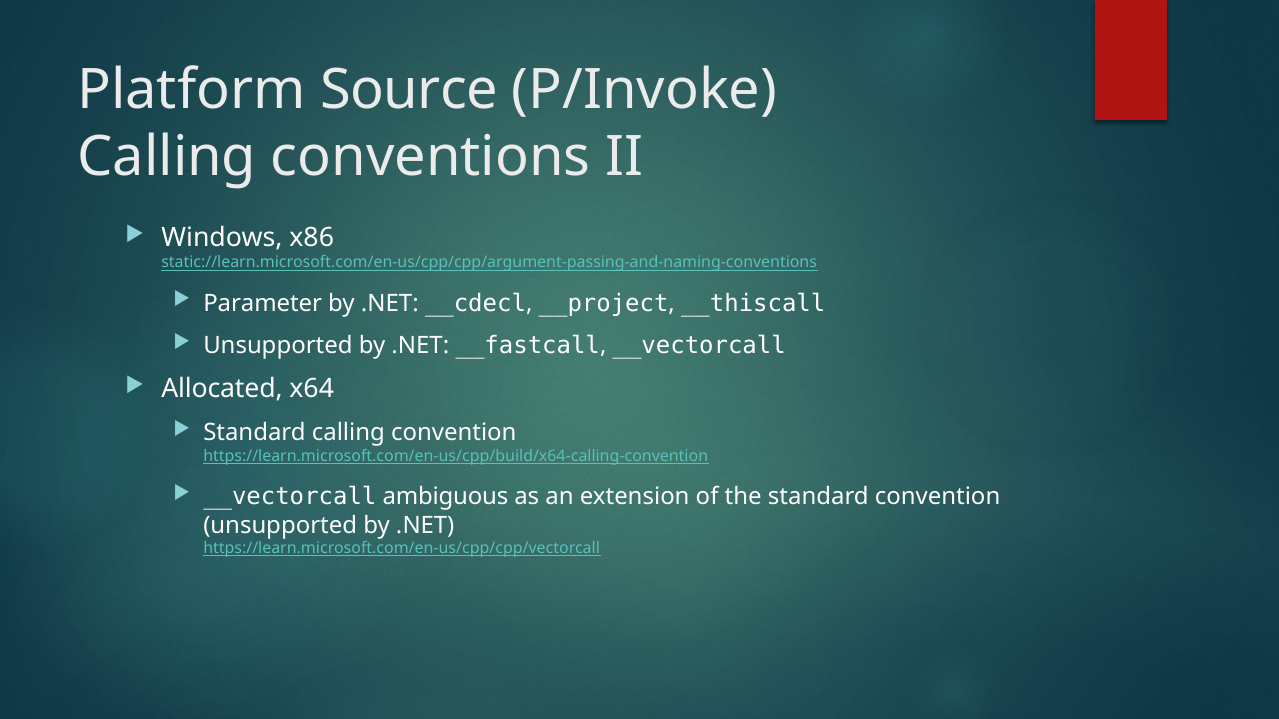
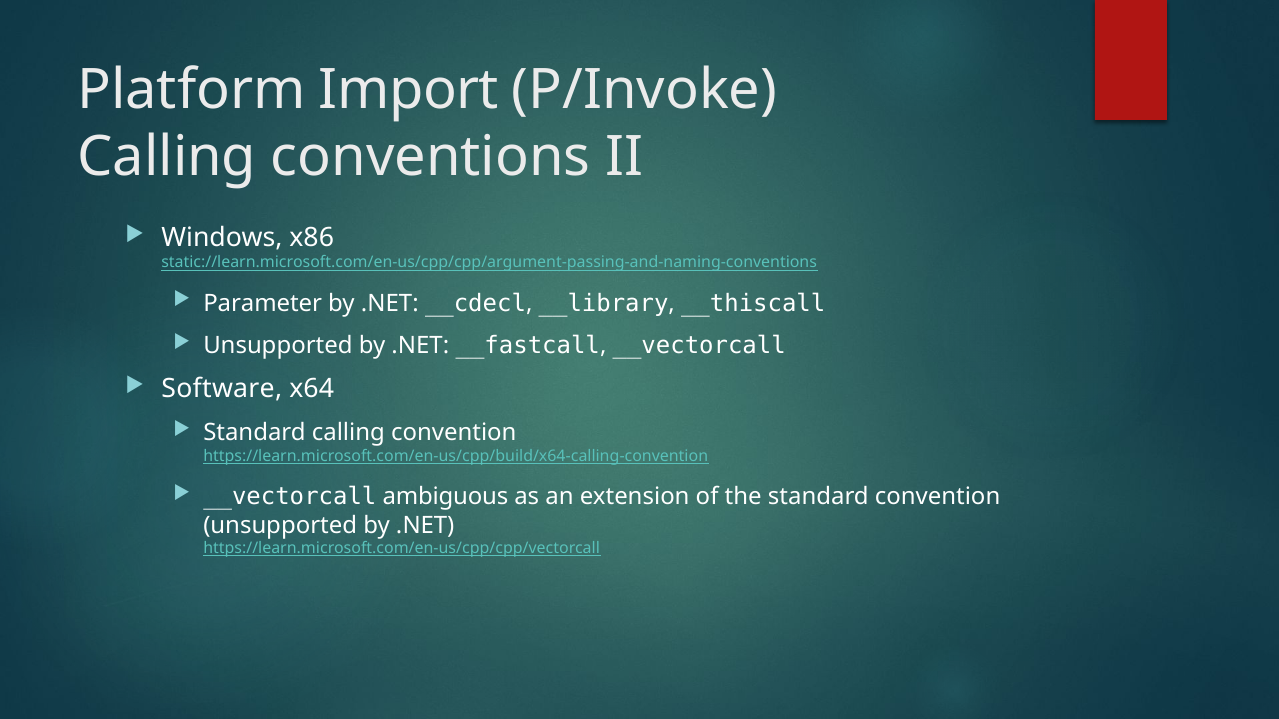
Source: Source -> Import
__project: __project -> __library
Allocated: Allocated -> Software
